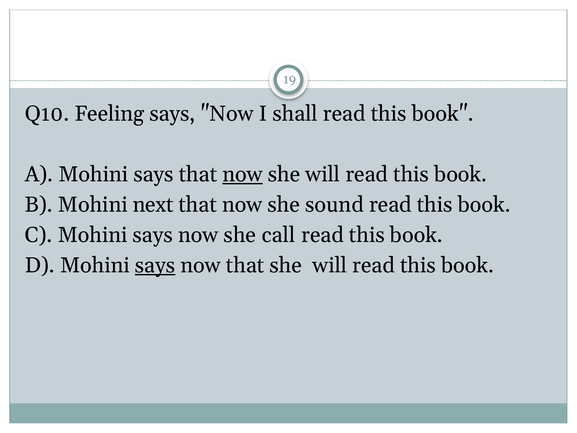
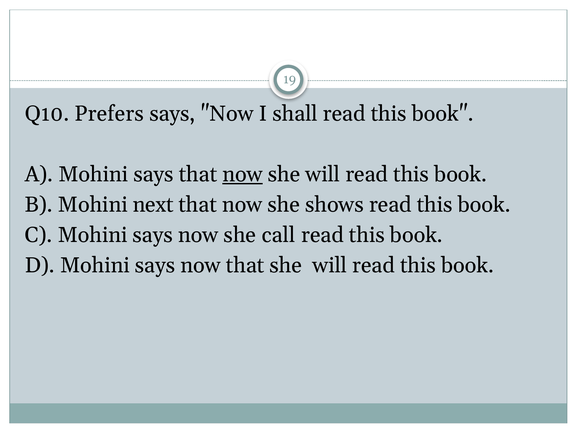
Feeling: Feeling -> Prefers
sound: sound -> shows
says at (155, 265) underline: present -> none
